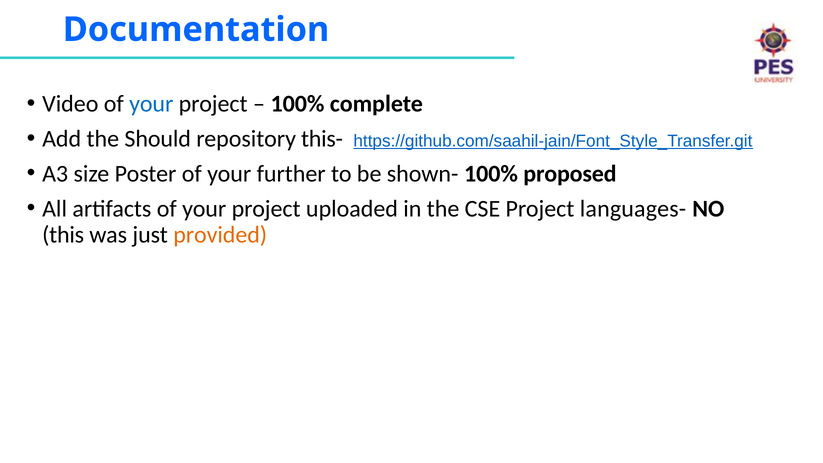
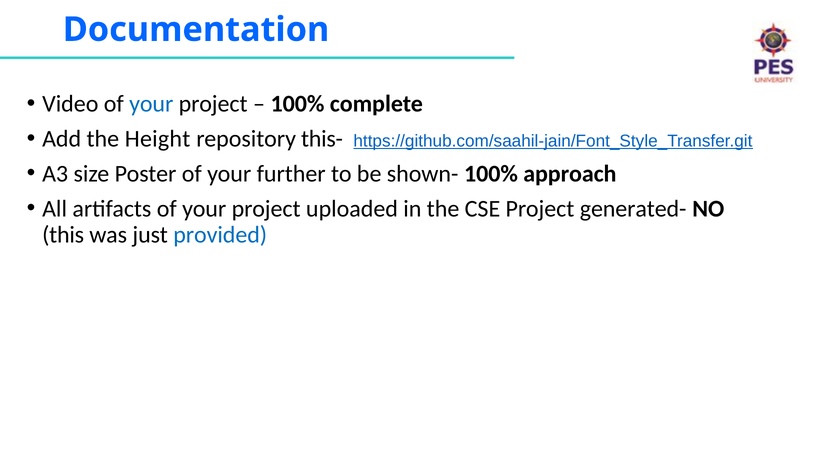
Should: Should -> Height
proposed: proposed -> approach
languages-: languages- -> generated-
provided colour: orange -> blue
